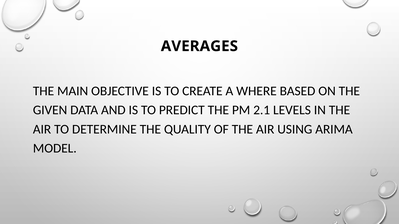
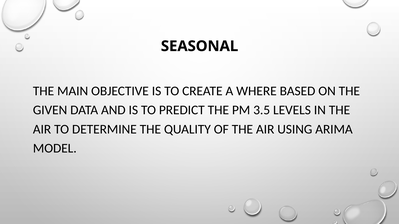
AVERAGES: AVERAGES -> SEASONAL
2.1: 2.1 -> 3.5
